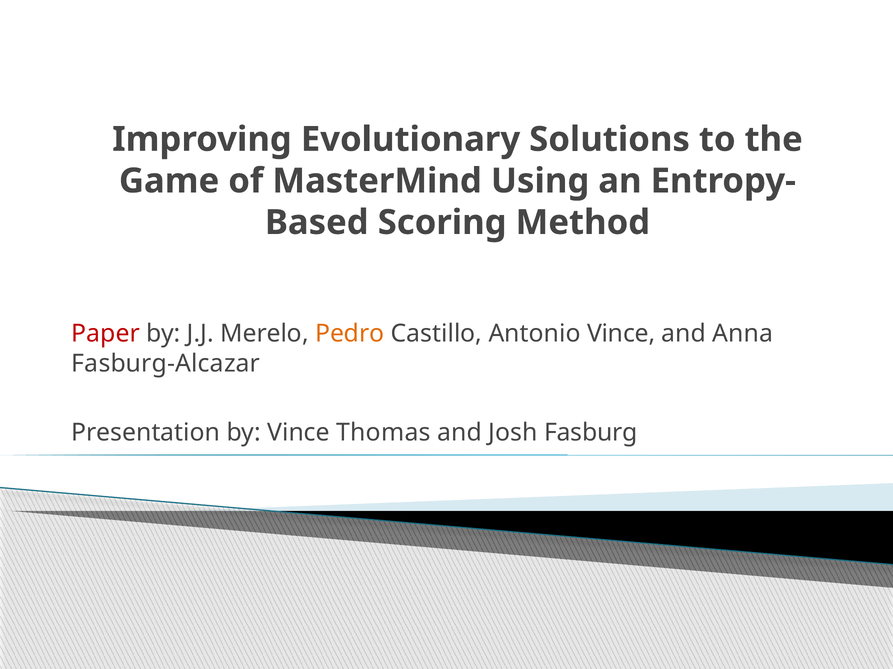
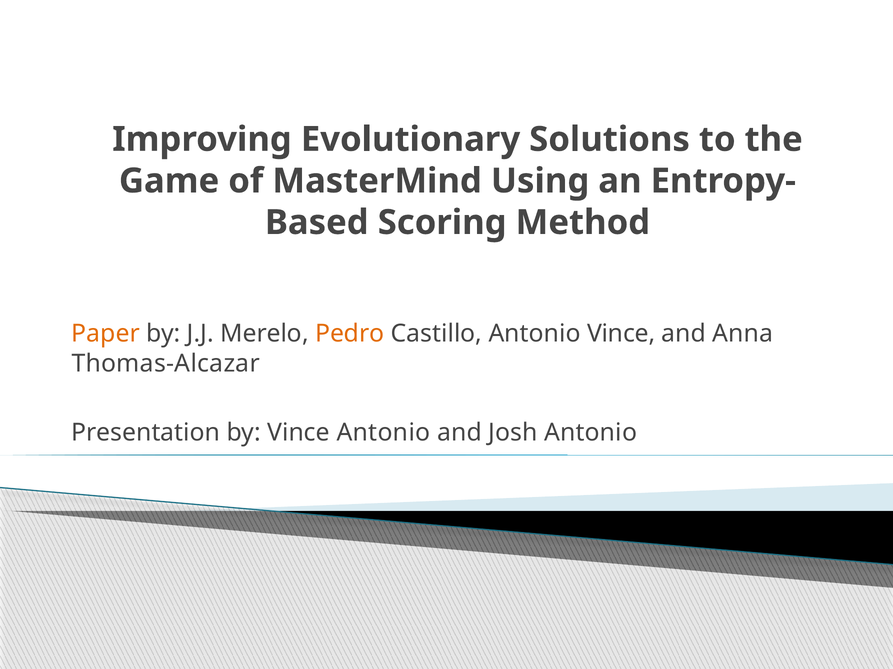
Paper colour: red -> orange
Fasburg-Alcazar: Fasburg-Alcazar -> Thomas-Alcazar
Vince Thomas: Thomas -> Antonio
Josh Fasburg: Fasburg -> Antonio
